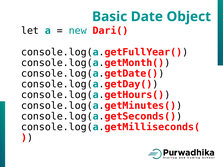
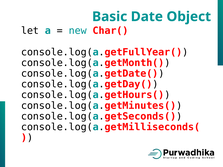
Dari(: Dari( -> Char(
